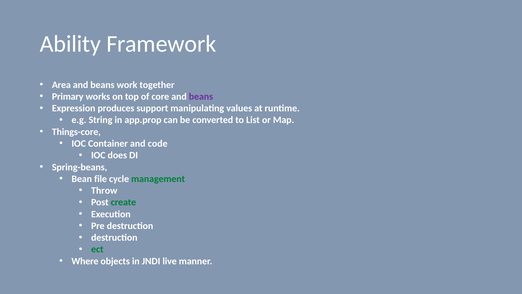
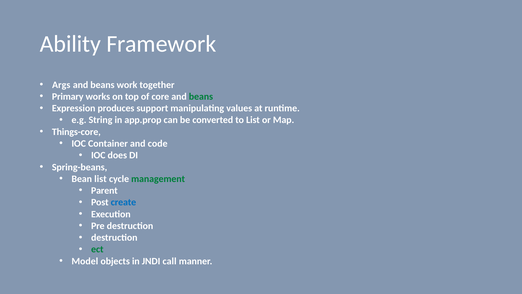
Area: Area -> Args
beans at (201, 96) colour: purple -> green
Bean file: file -> list
Throw: Throw -> Parent
create colour: green -> blue
Where: Where -> Model
live: live -> call
